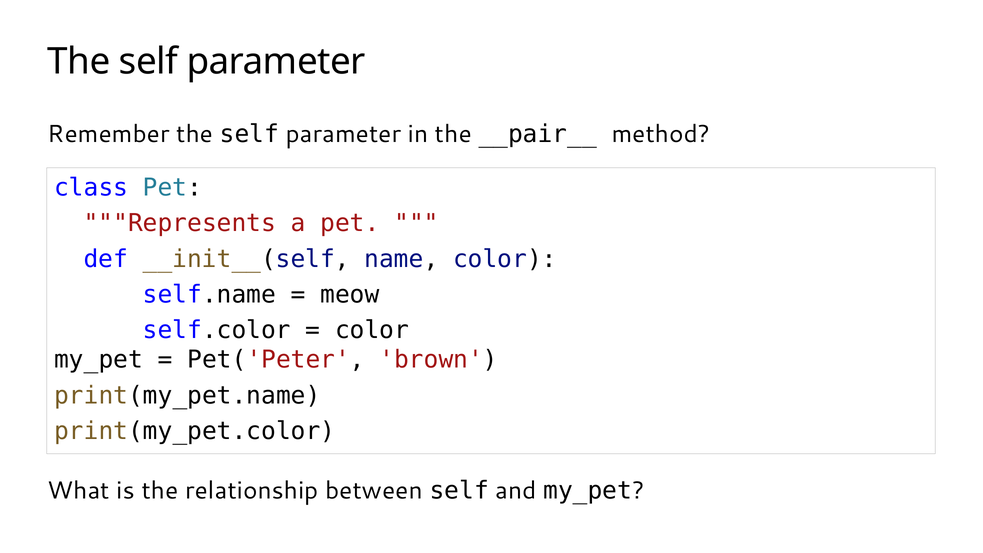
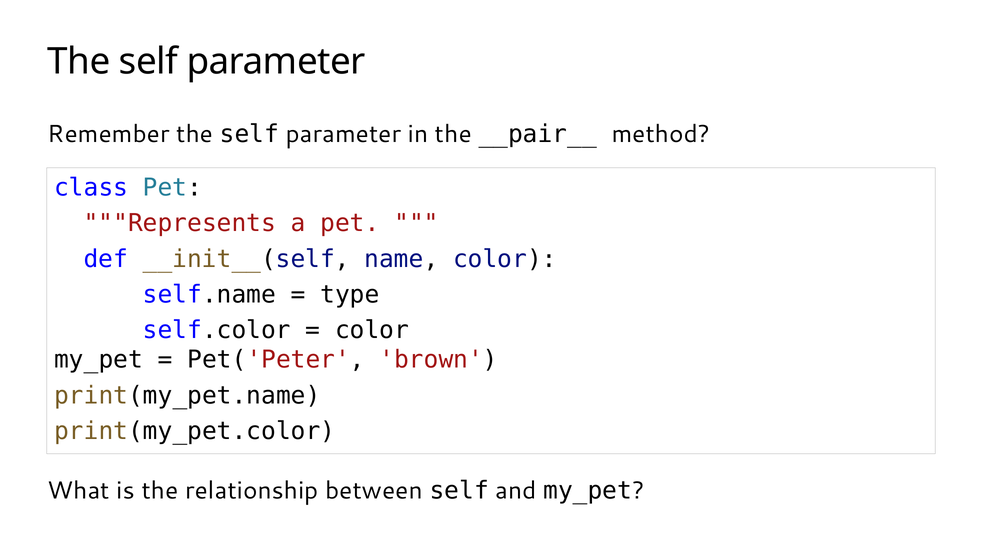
meow: meow -> type
